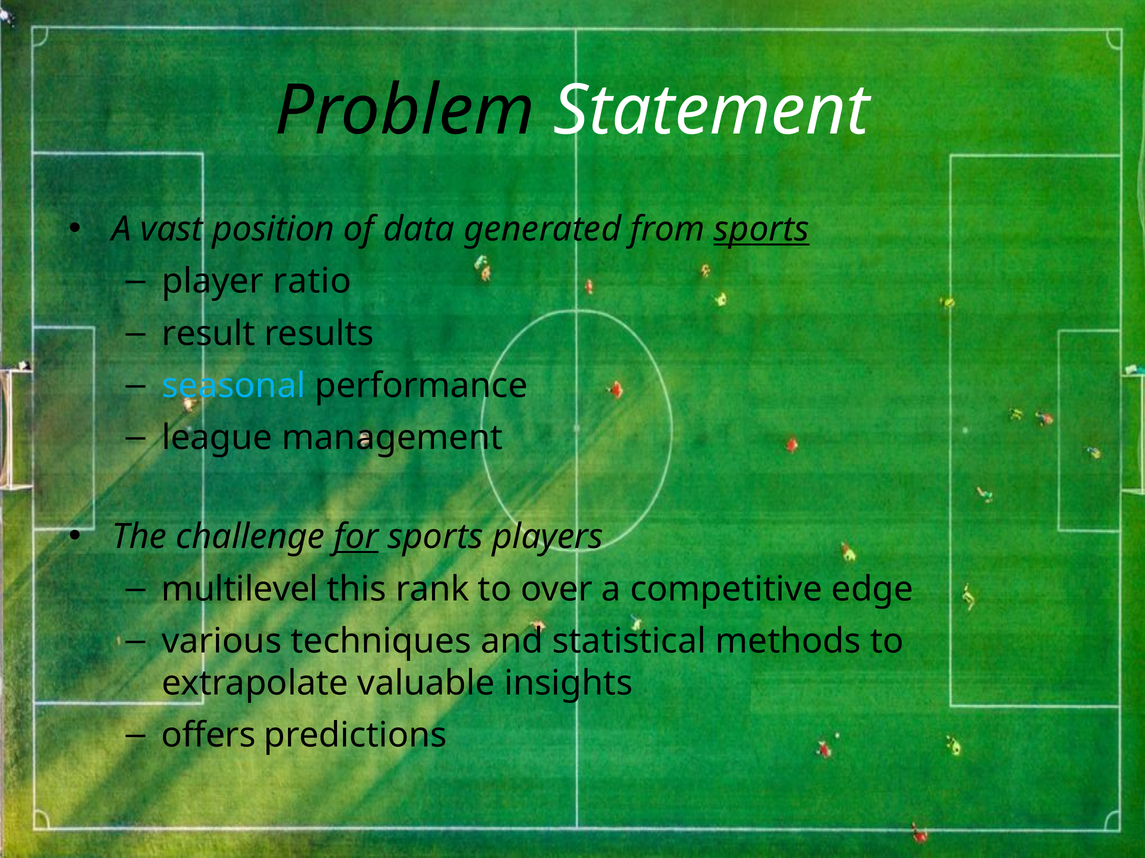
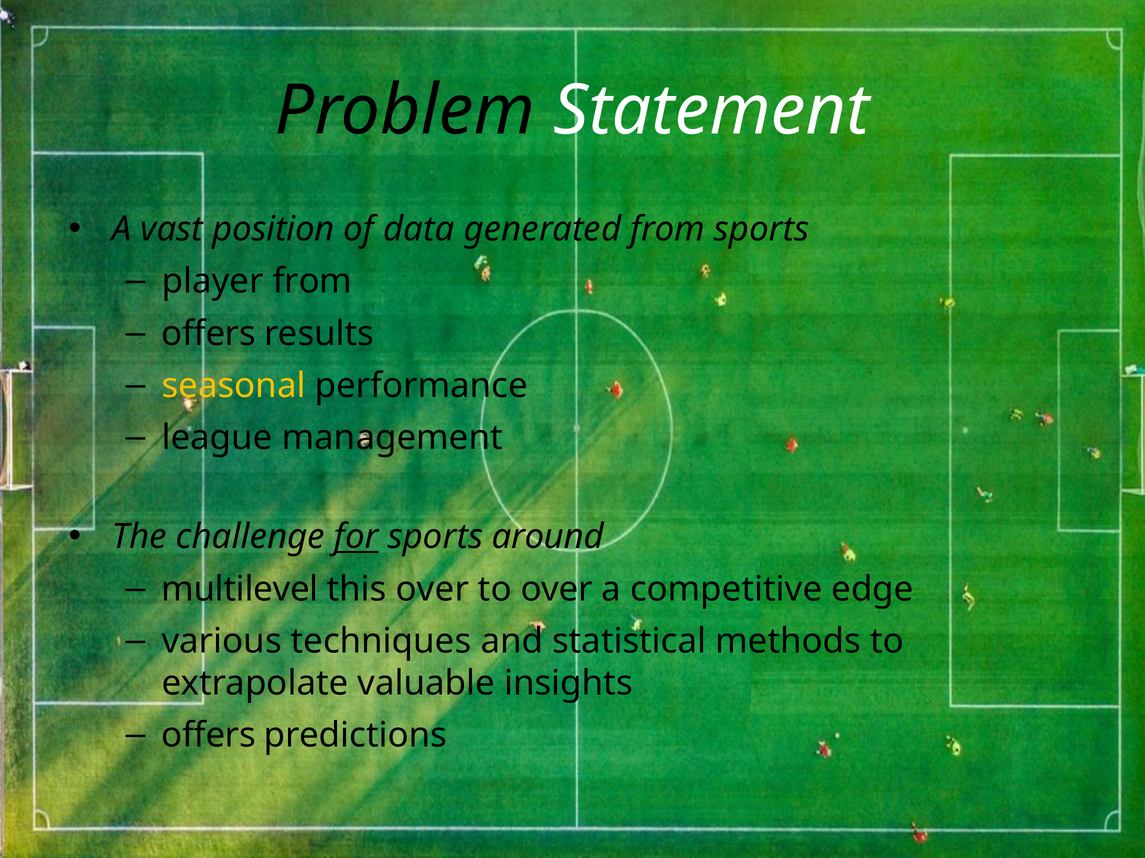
sports at (761, 230) underline: present -> none
player ratio: ratio -> from
result at (208, 334): result -> offers
seasonal colour: light blue -> yellow
players: players -> around
this rank: rank -> over
